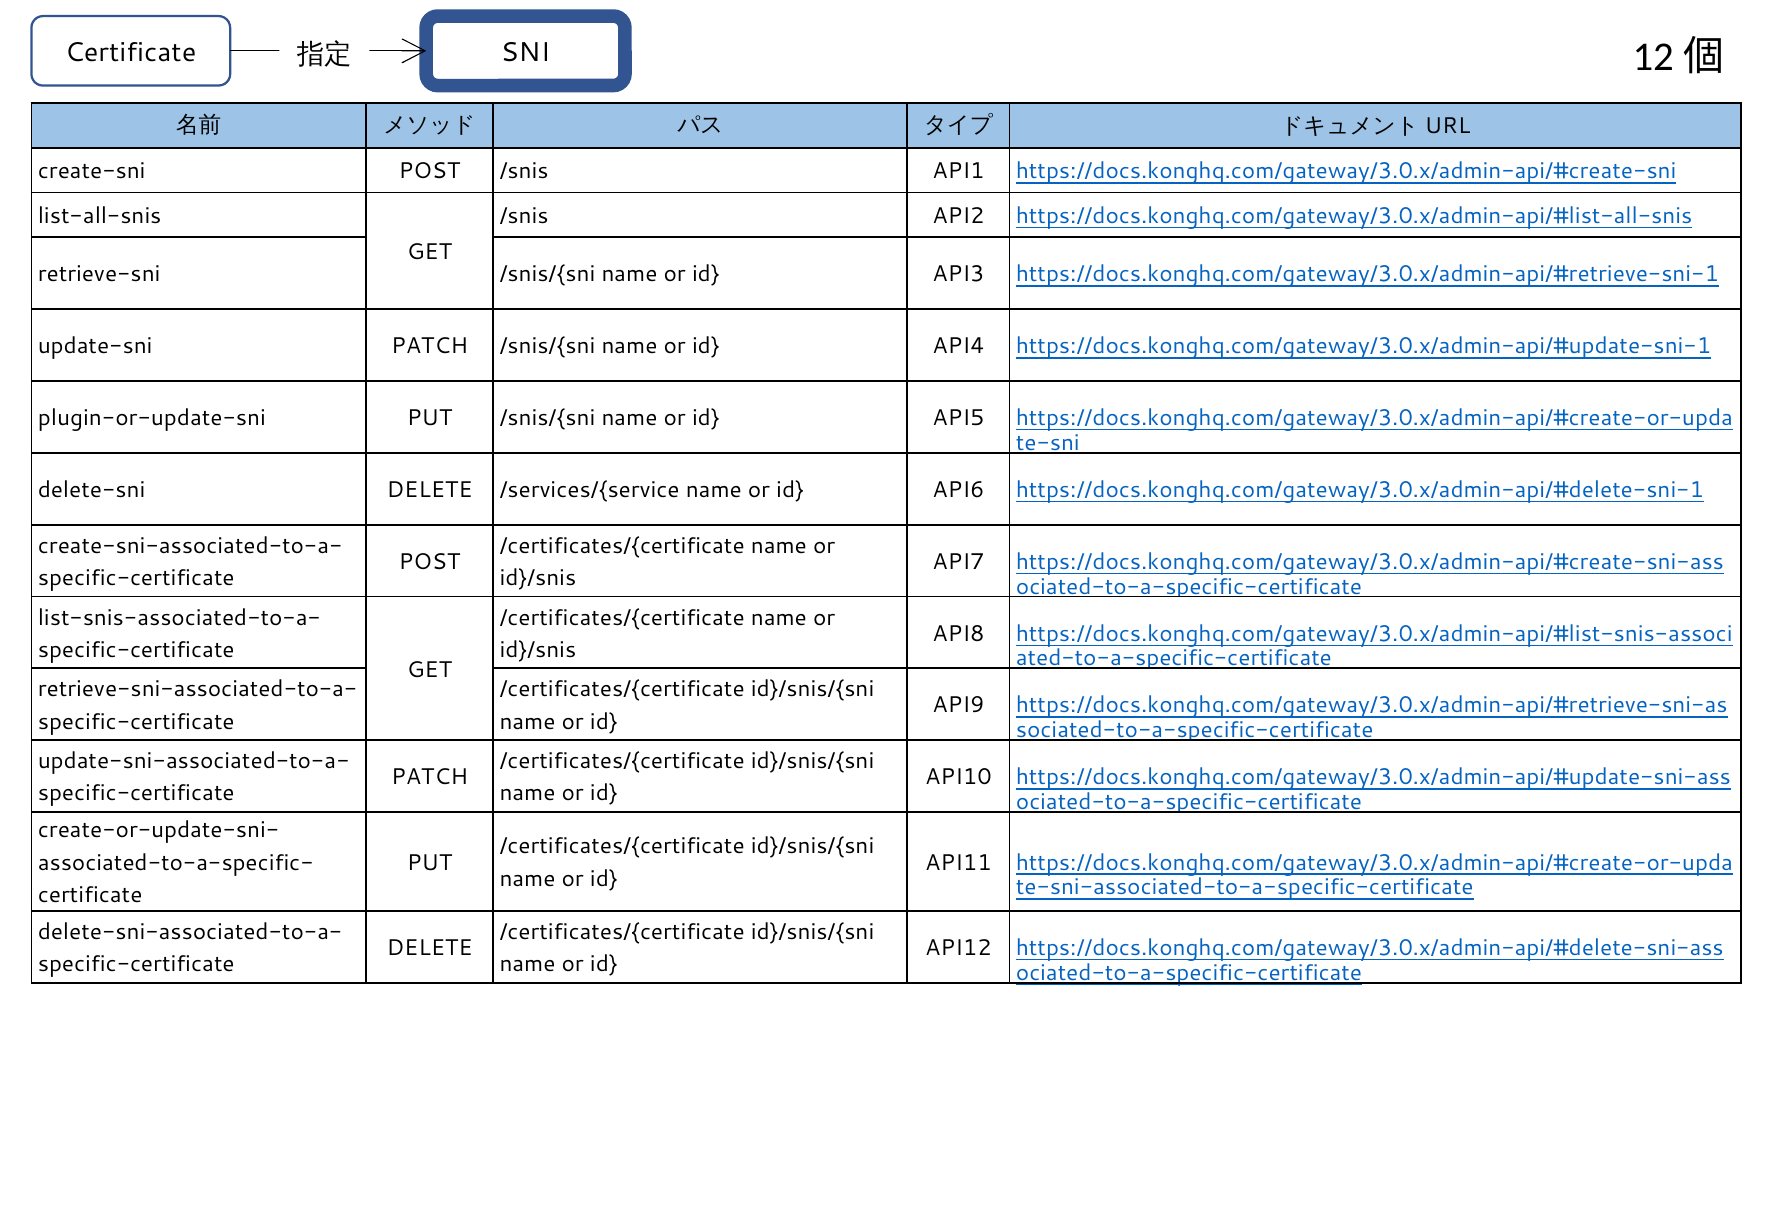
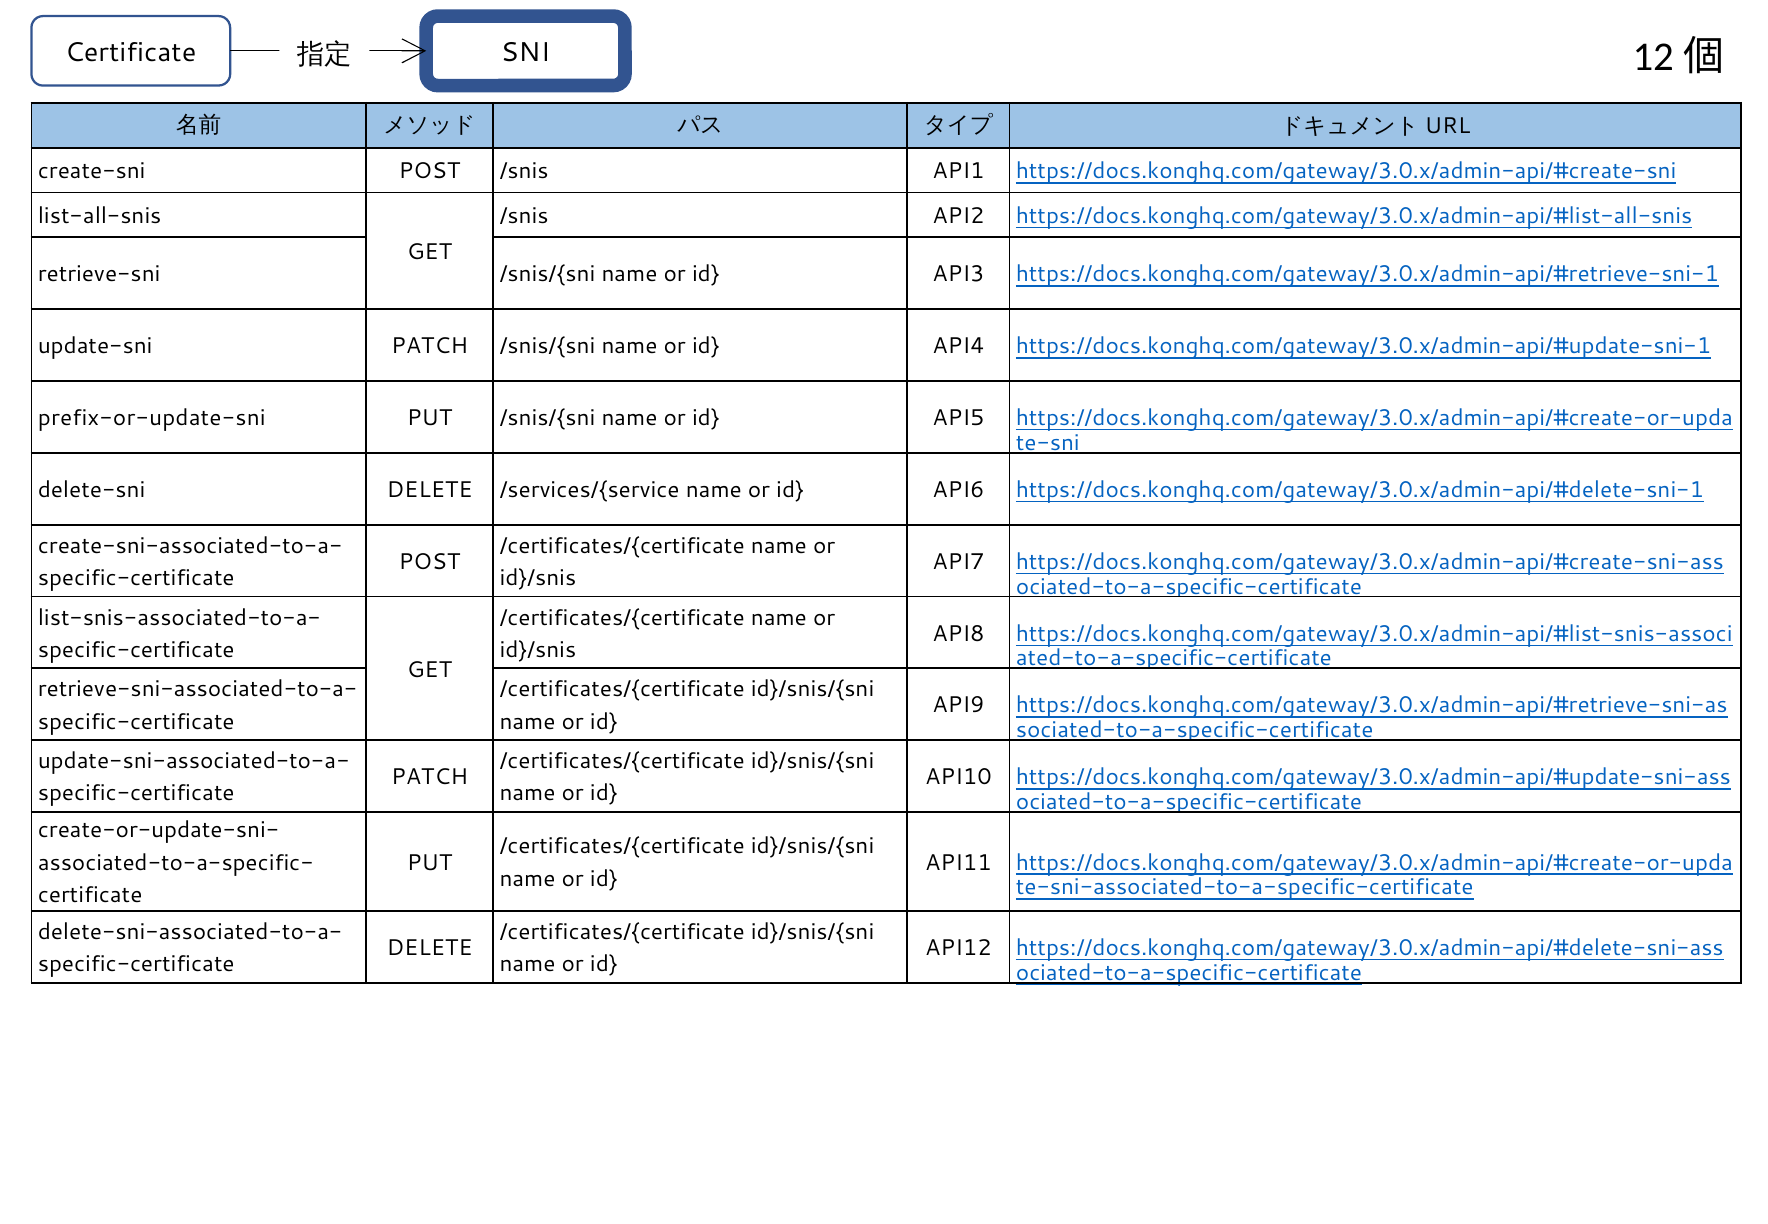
plugin-or-update-sni: plugin-or-update-sni -> prefix-or-update-sni
